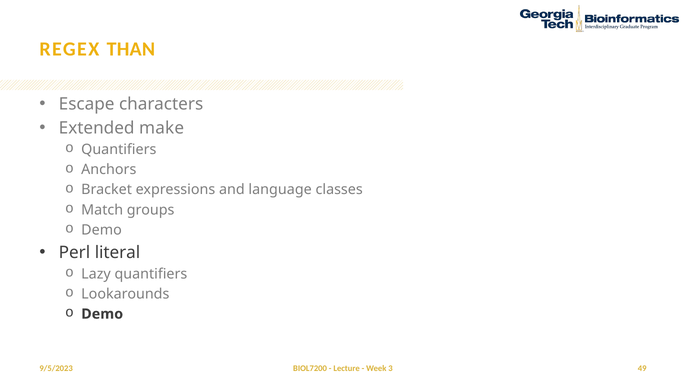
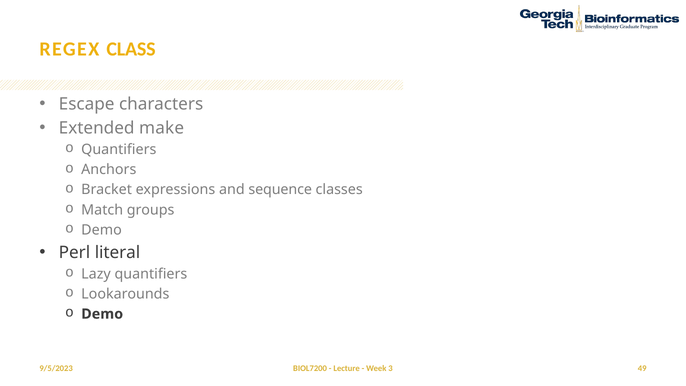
THAN: THAN -> CLASS
language: language -> sequence
